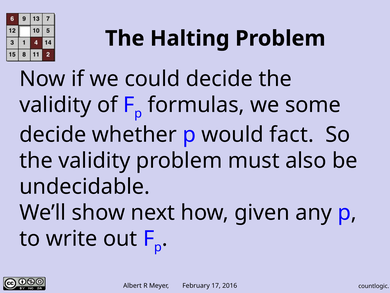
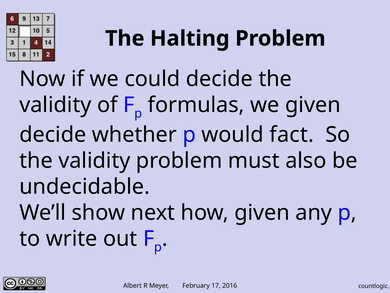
we some: some -> given
